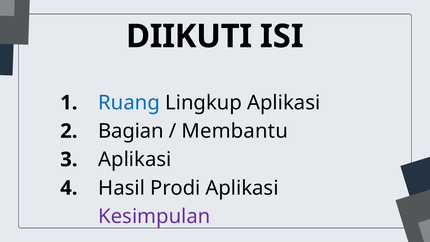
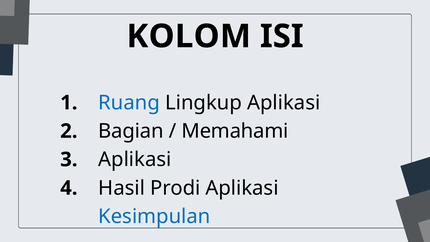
DIIKUTI: DIIKUTI -> KOLOM
Membantu: Membantu -> Memahami
Kesimpulan colour: purple -> blue
